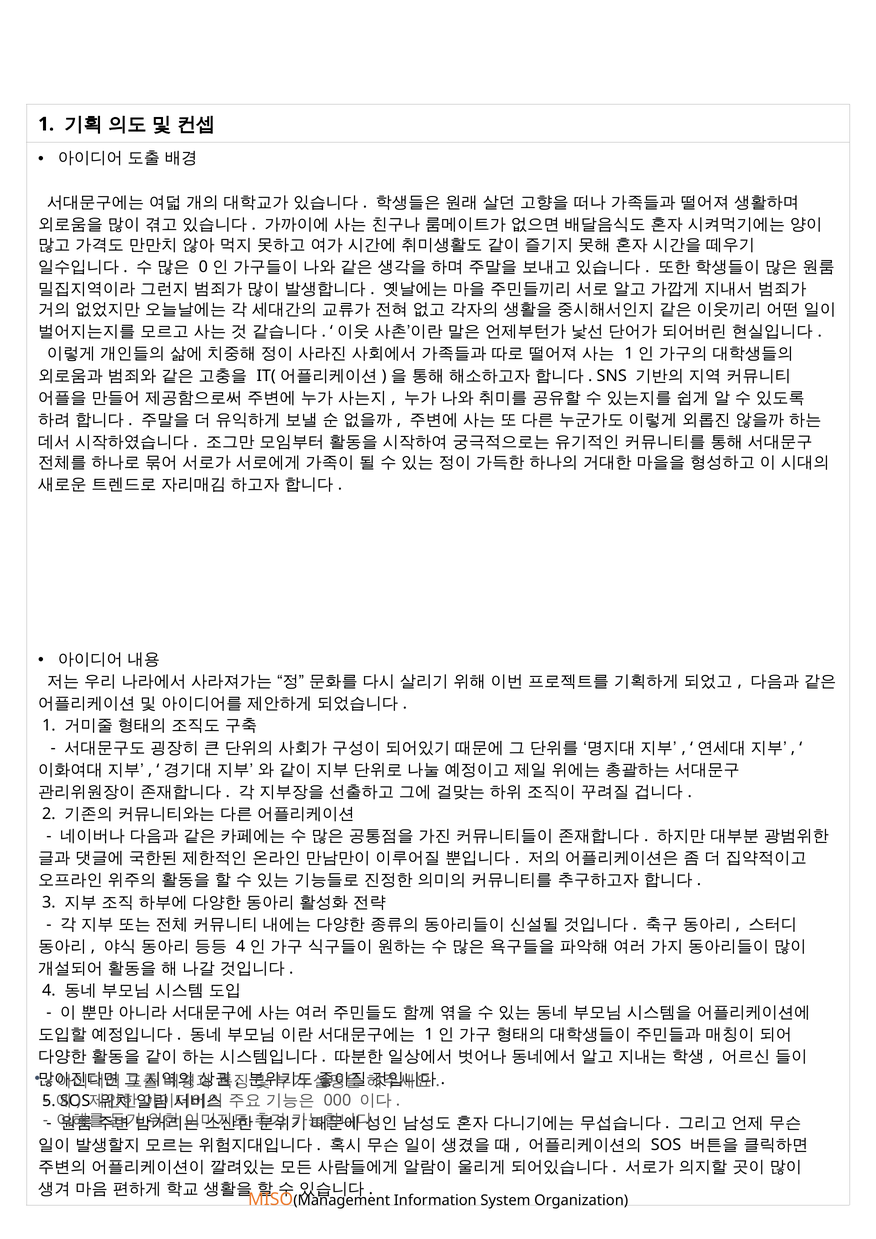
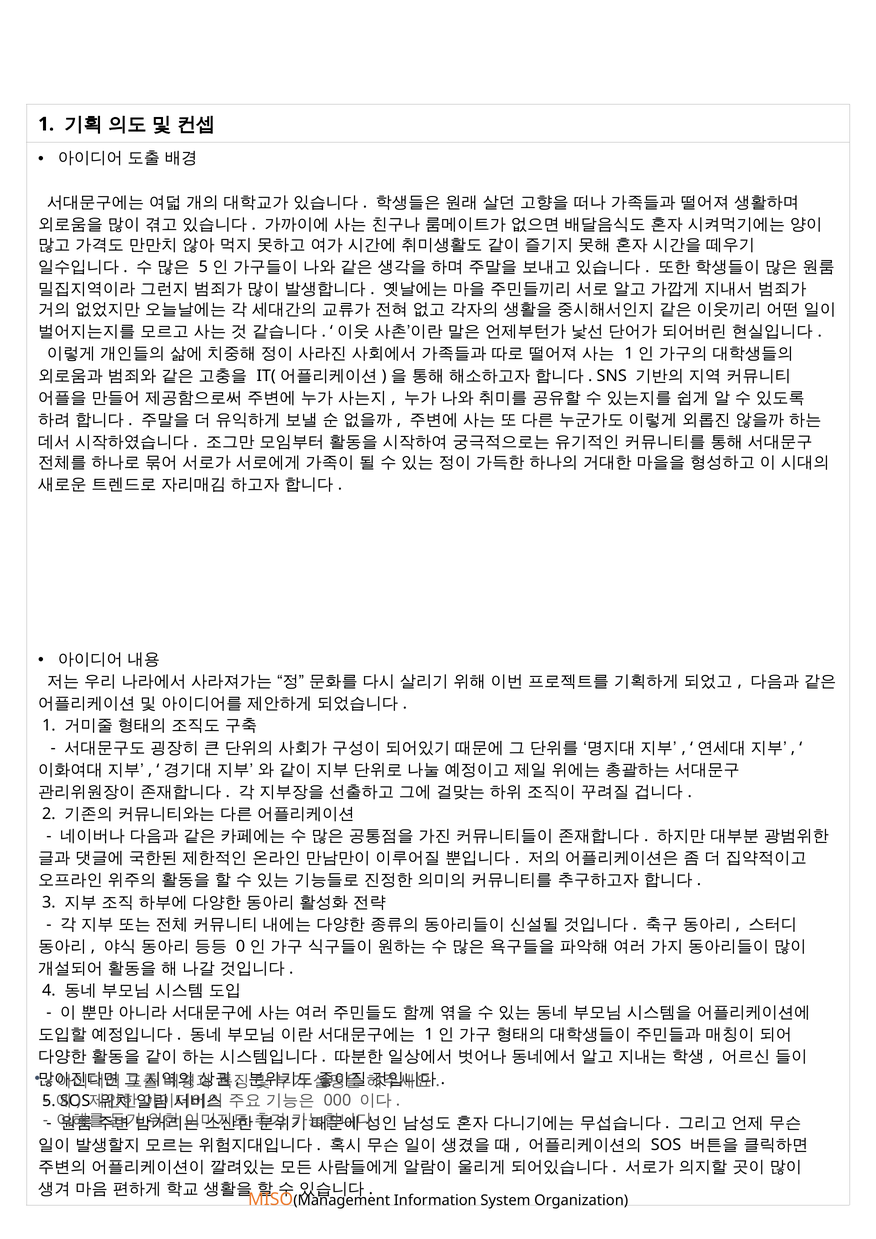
0 at (203, 267): 0 -> 5
4 at (241, 946): 4 -> 0
